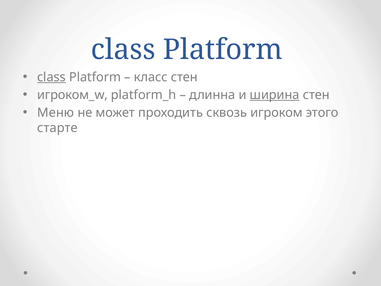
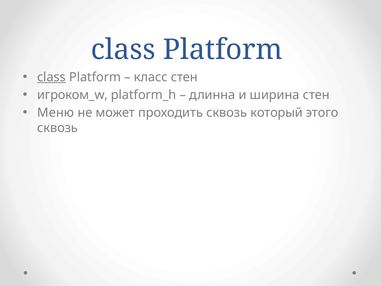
ширина underline: present -> none
игроком: игроком -> который
старте at (57, 128): старте -> сквозь
